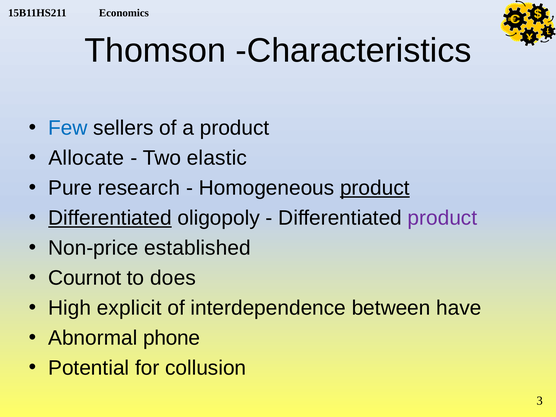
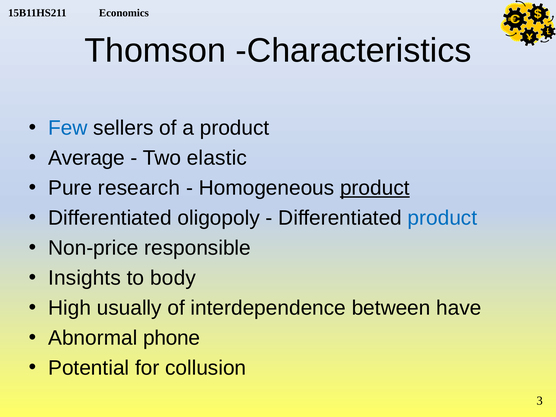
Allocate: Allocate -> Average
Differentiated at (110, 218) underline: present -> none
product at (442, 218) colour: purple -> blue
established: established -> responsible
Cournot: Cournot -> Insights
does: does -> body
explicit: explicit -> usually
